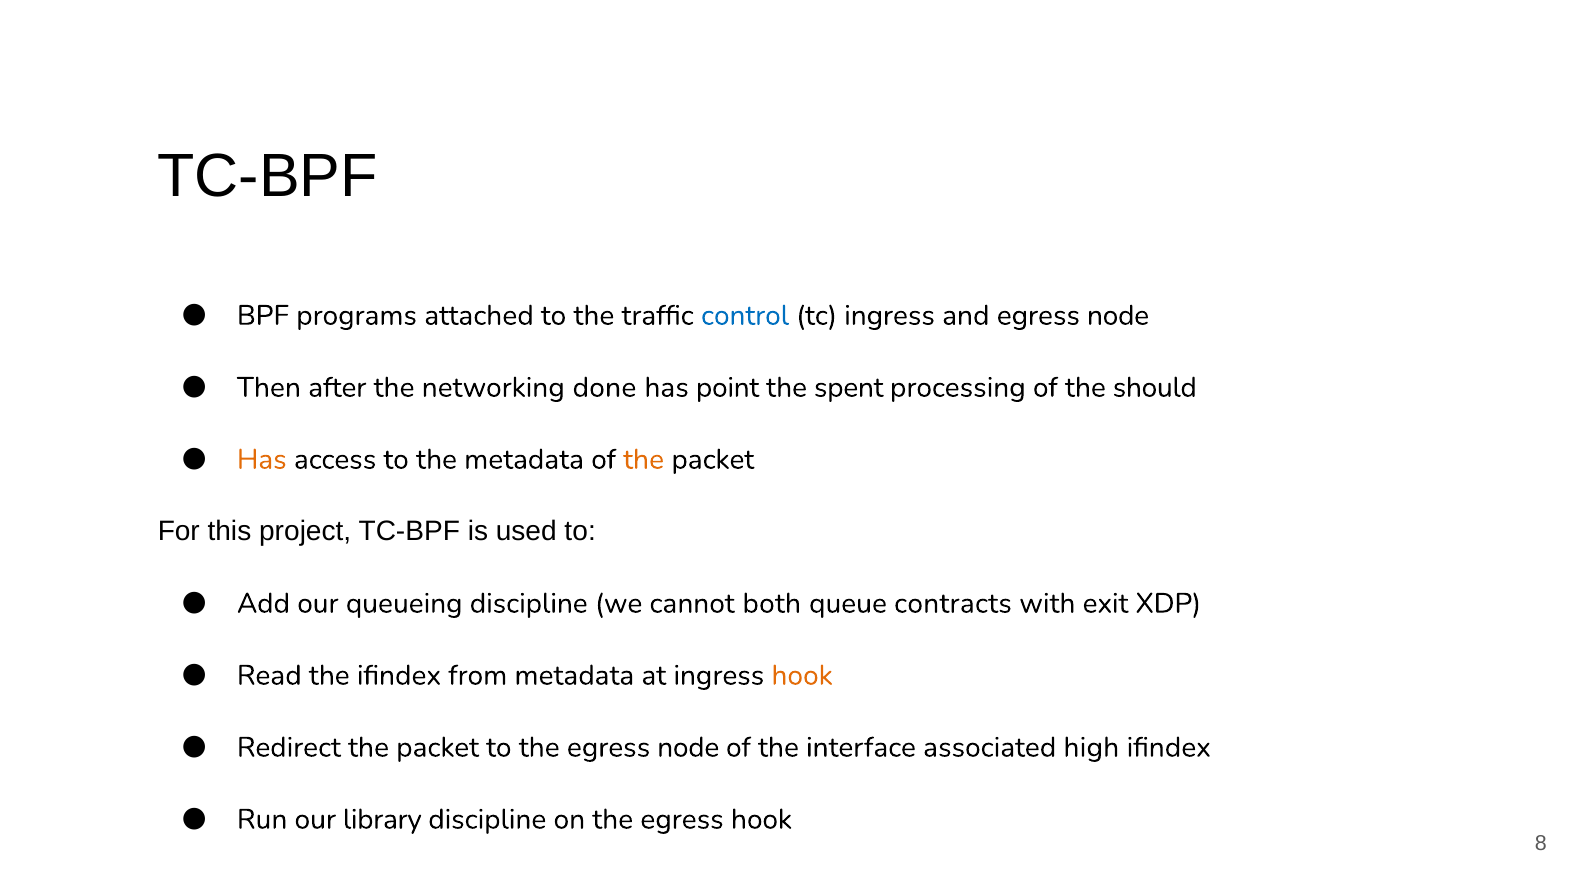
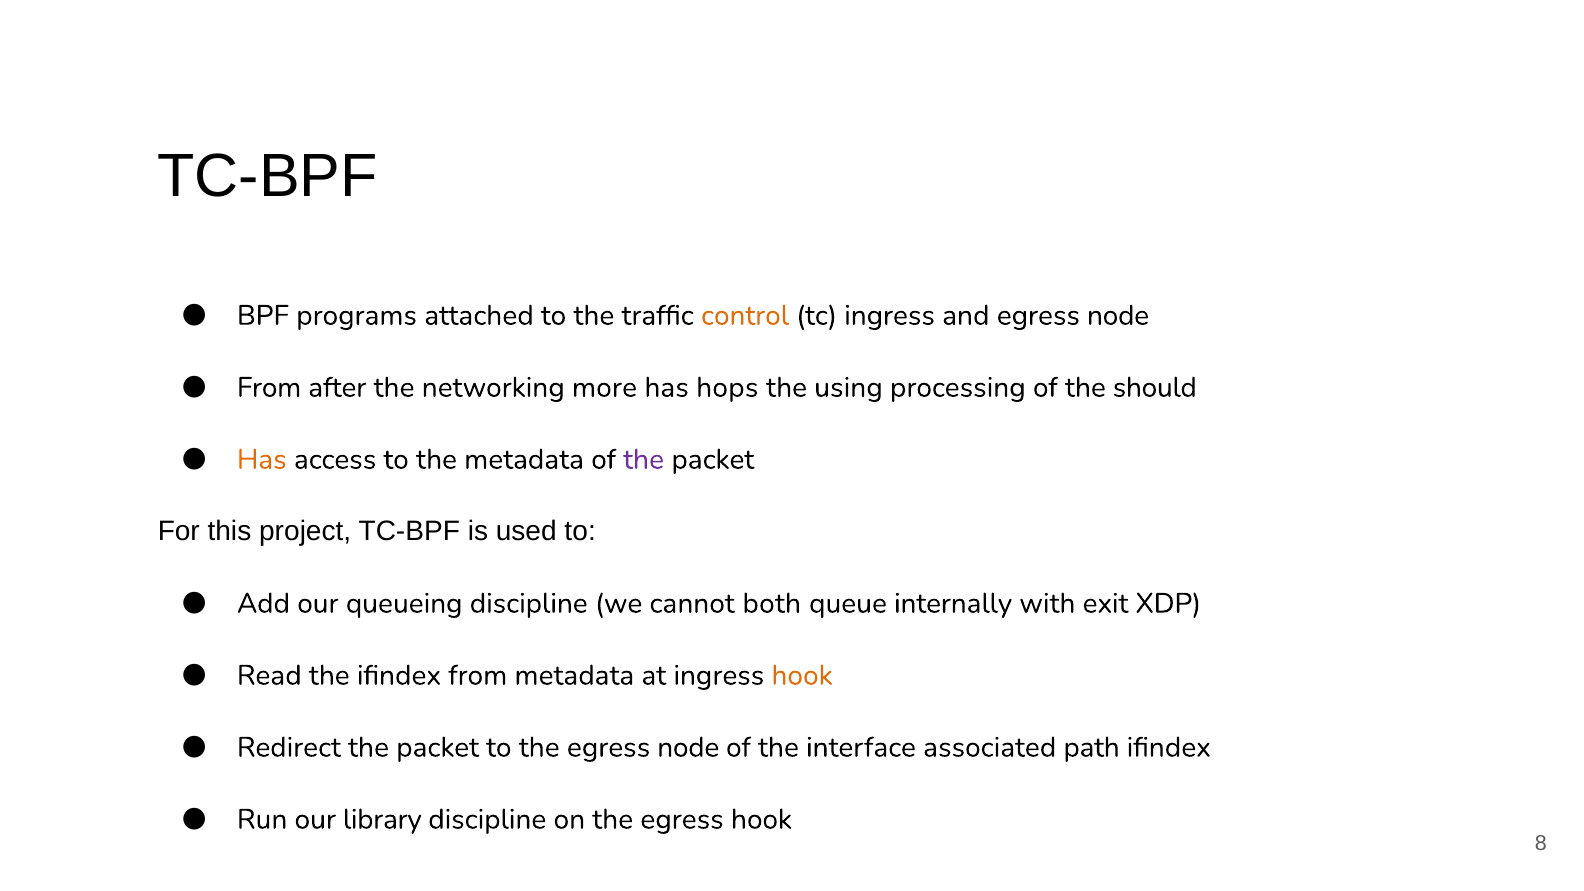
control colour: blue -> orange
Then at (269, 387): Then -> From
done: done -> more
point: point -> hops
spent: spent -> using
the at (644, 459) colour: orange -> purple
contracts: contracts -> internally
high: high -> path
